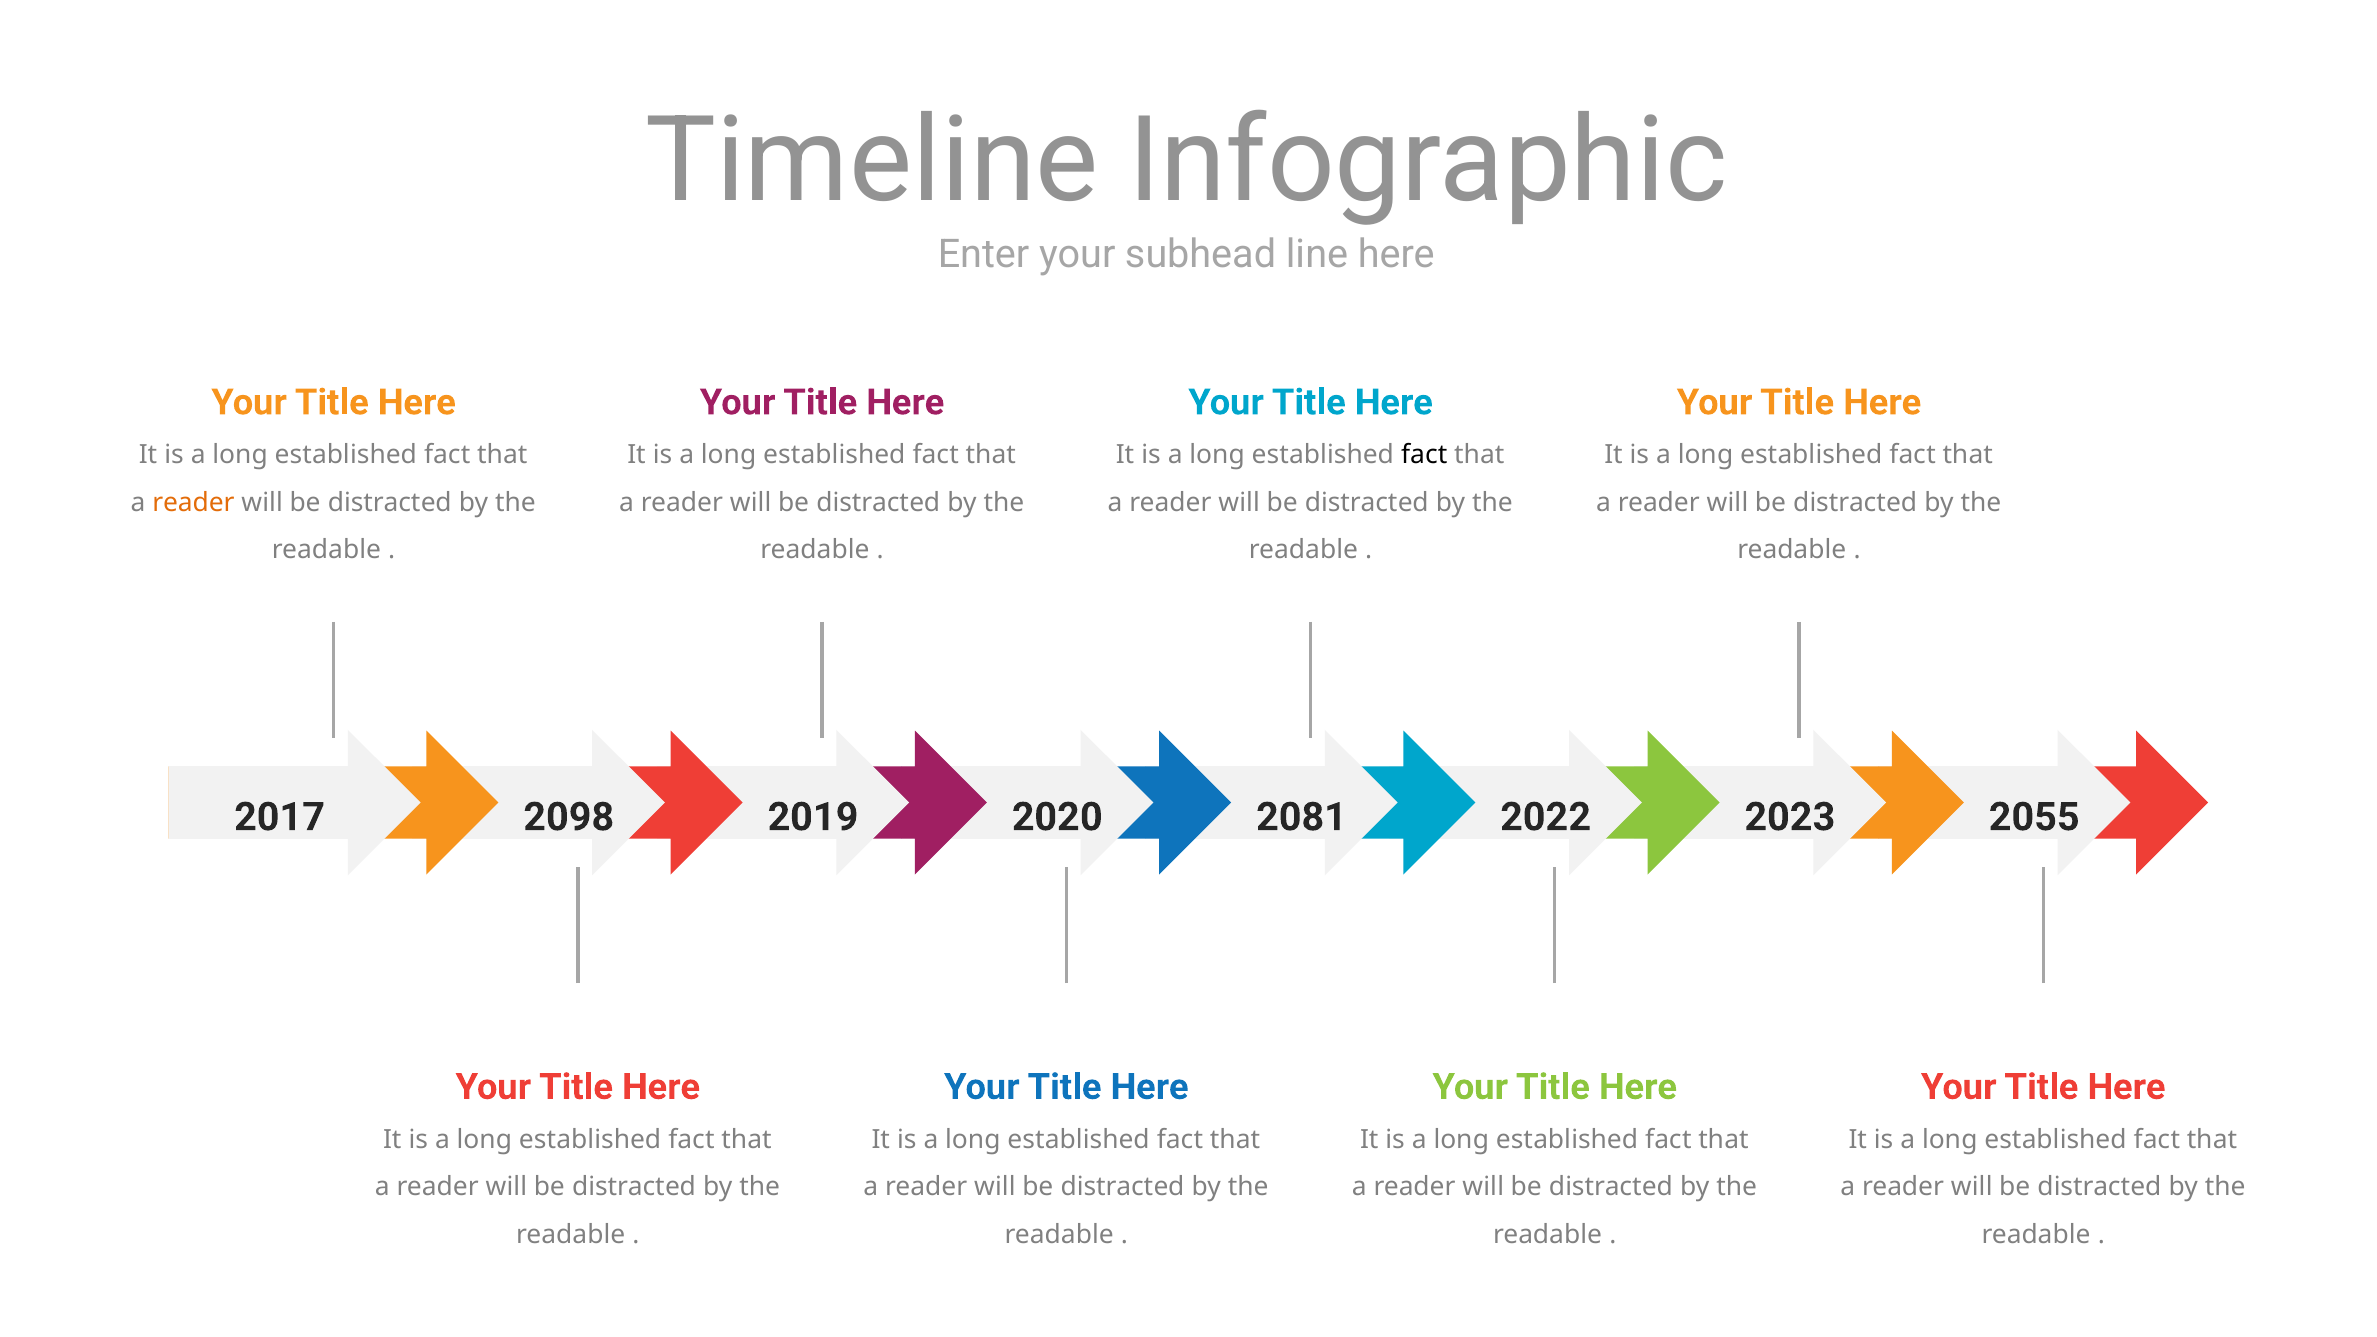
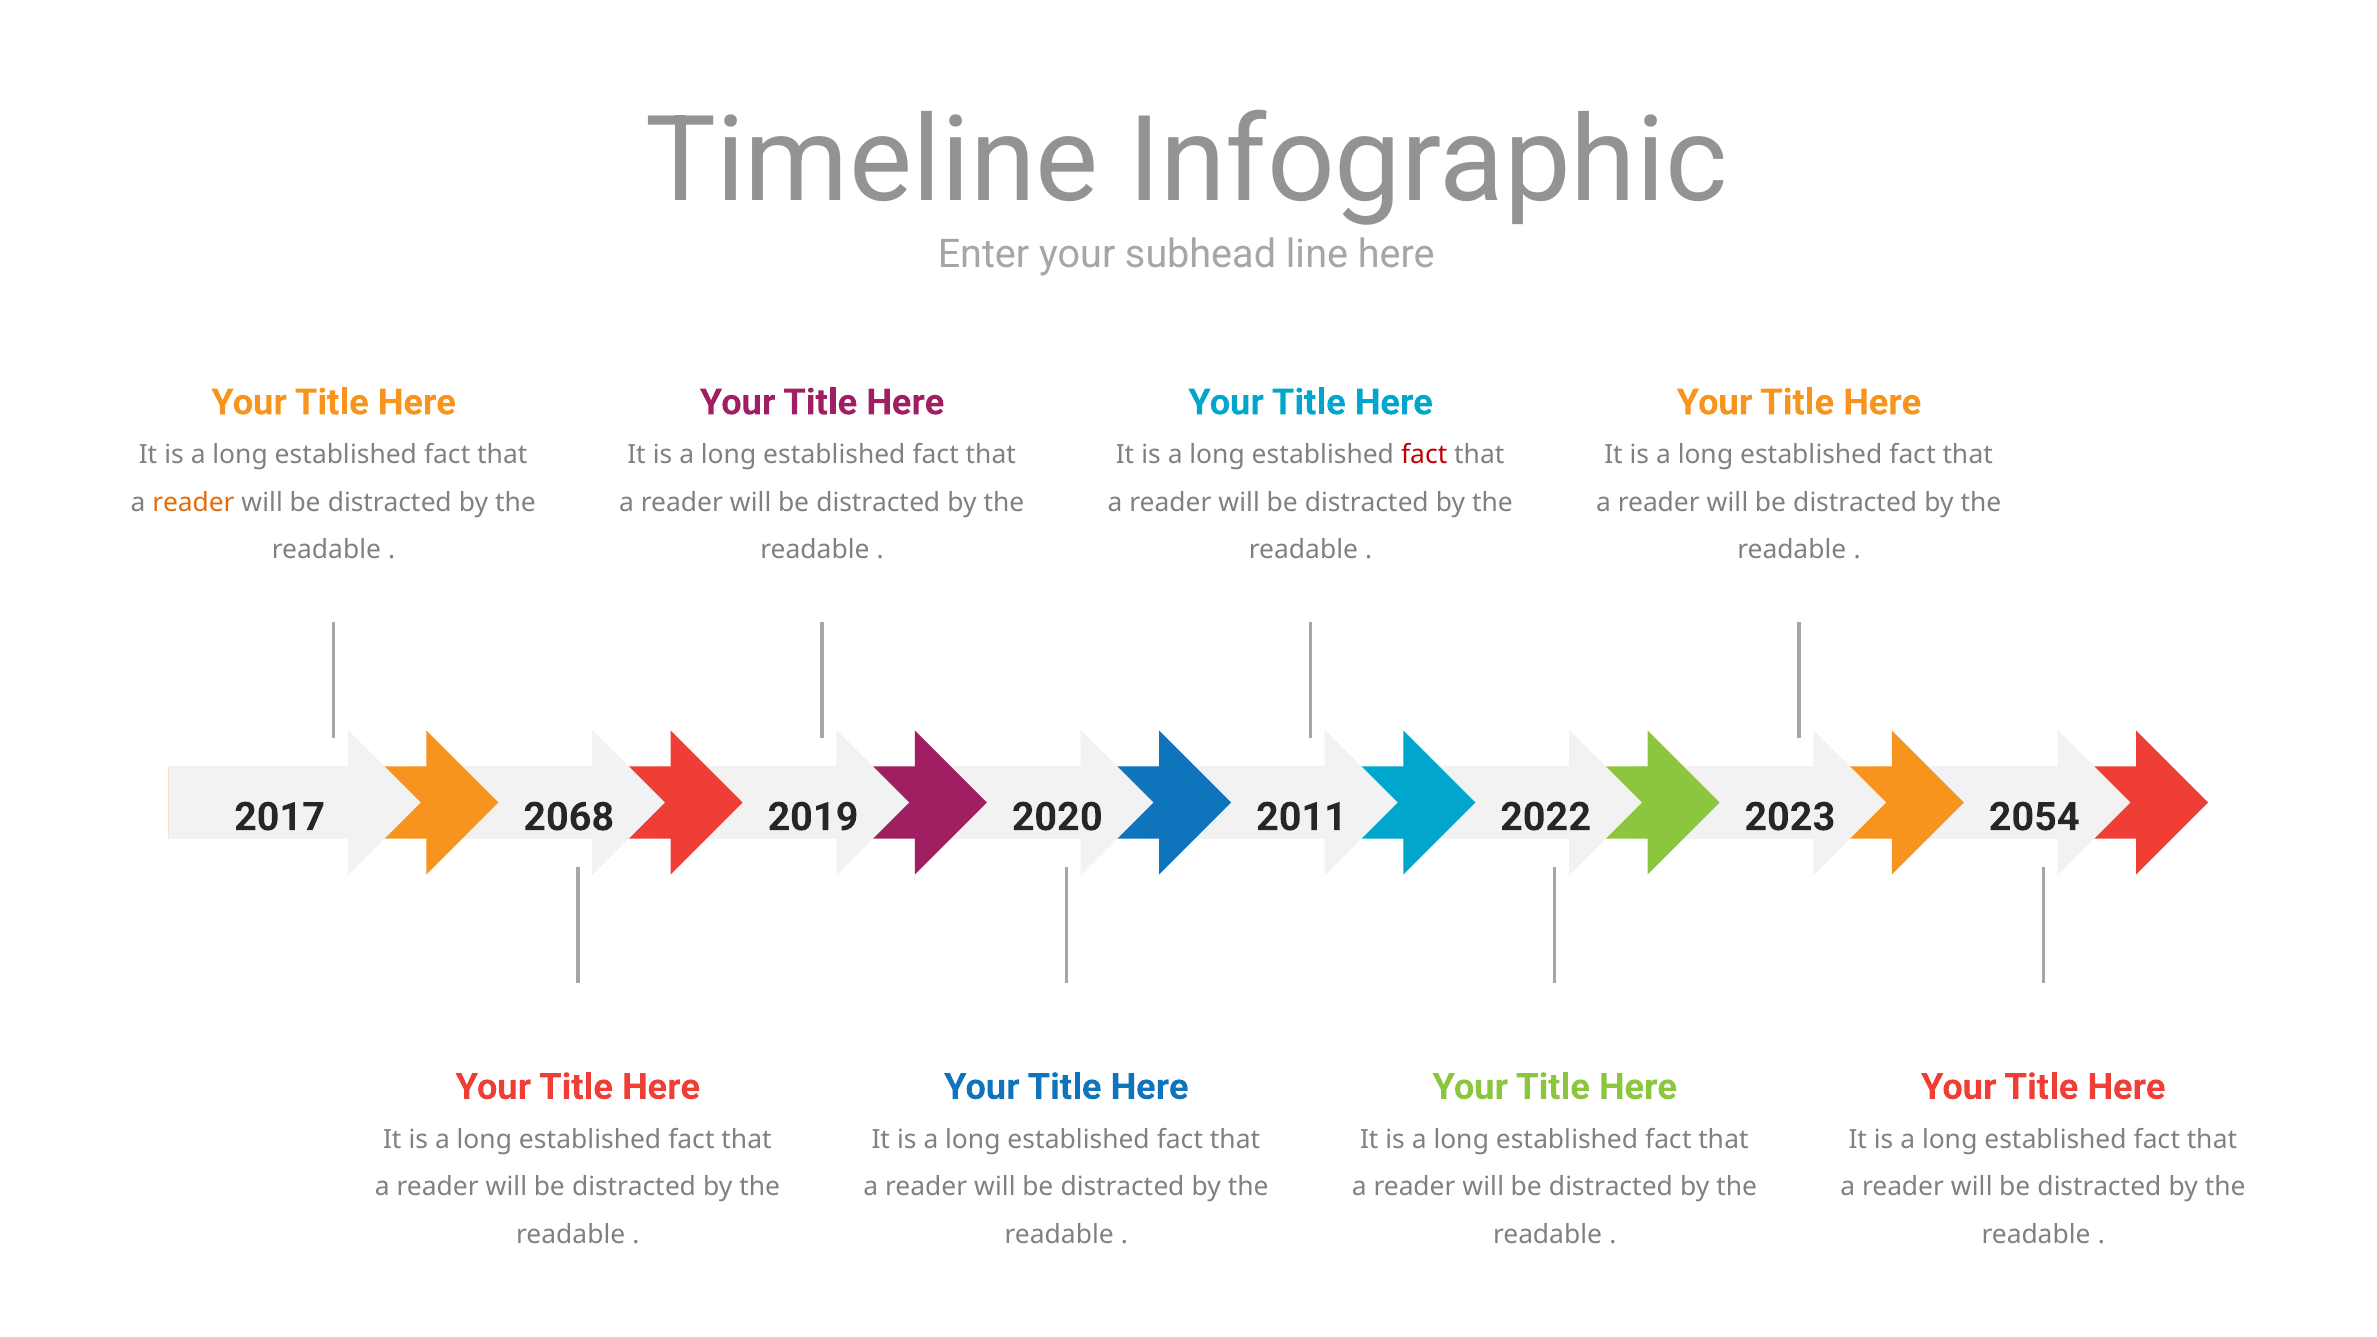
fact at (1424, 455) colour: black -> red
2098: 2098 -> 2068
2081: 2081 -> 2011
2055: 2055 -> 2054
